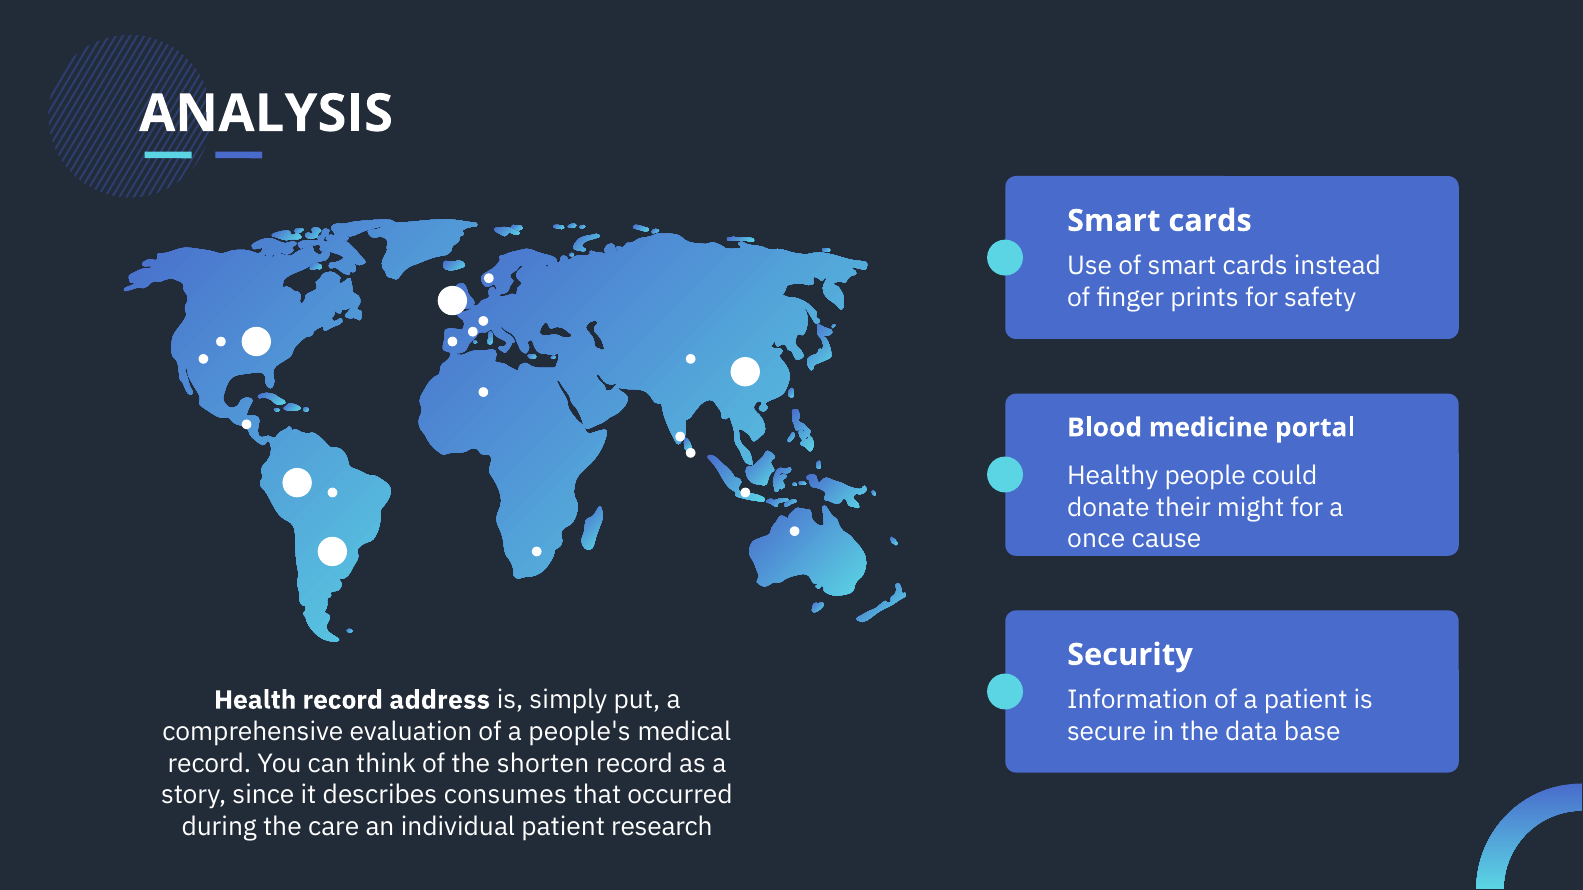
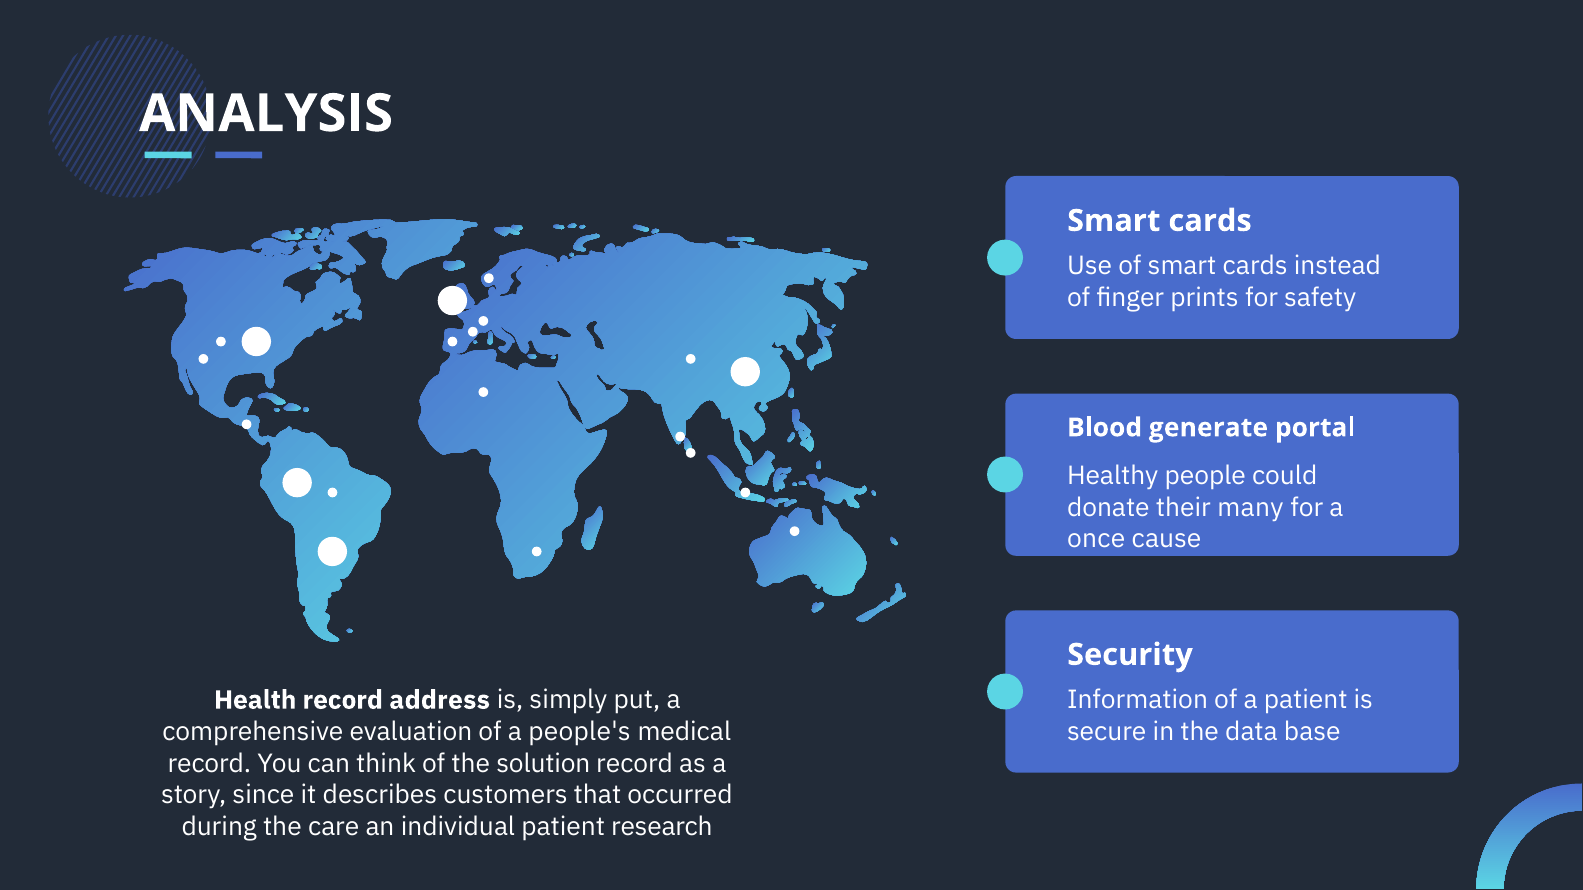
medicine: medicine -> generate
might: might -> many
shorten: shorten -> solution
consumes: consumes -> customers
